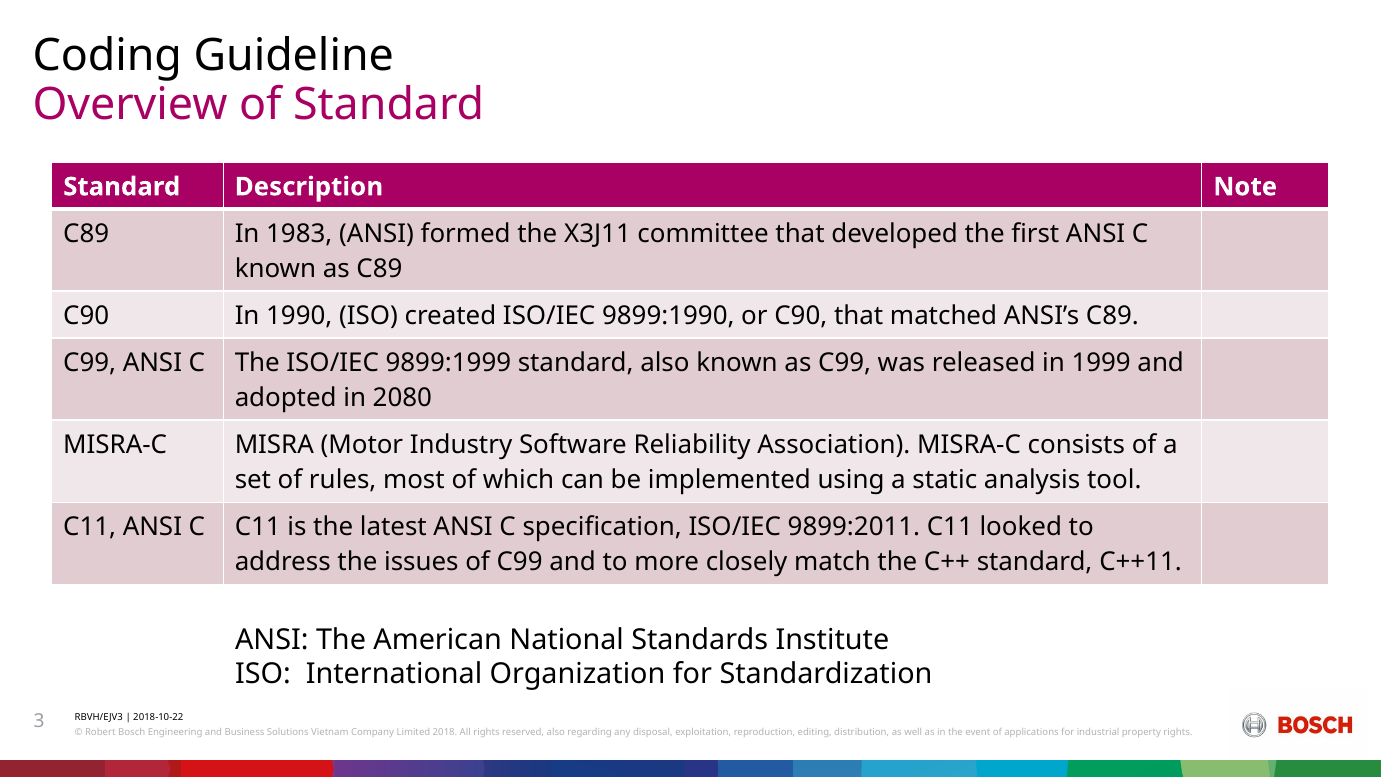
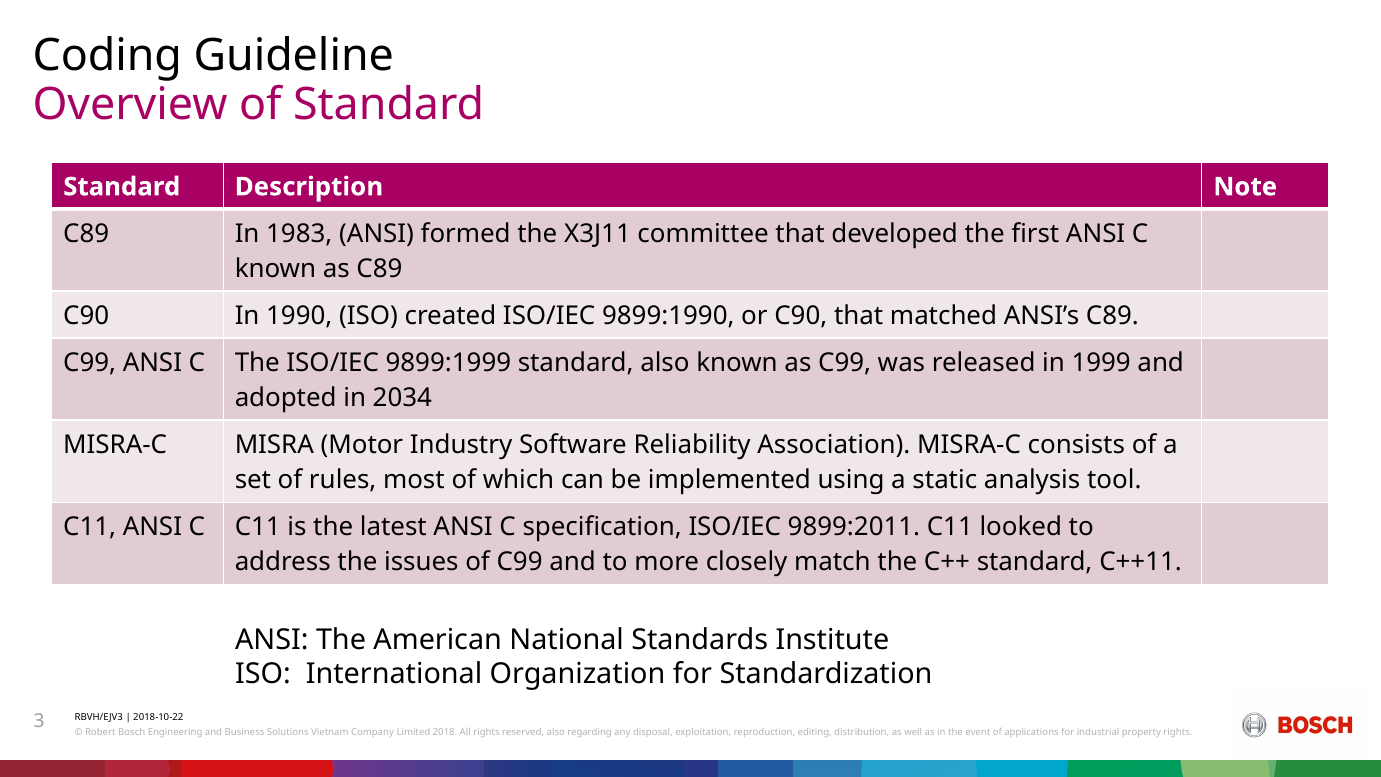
2080: 2080 -> 2034
